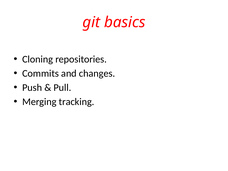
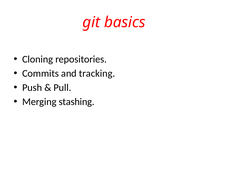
changes: changes -> tracking
tracking: tracking -> stashing
